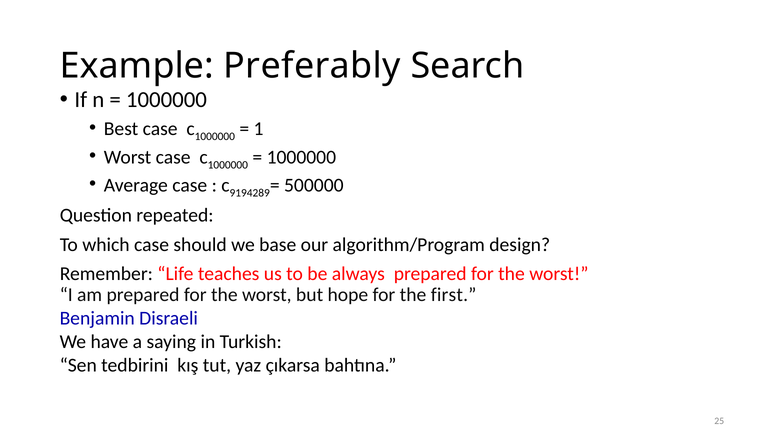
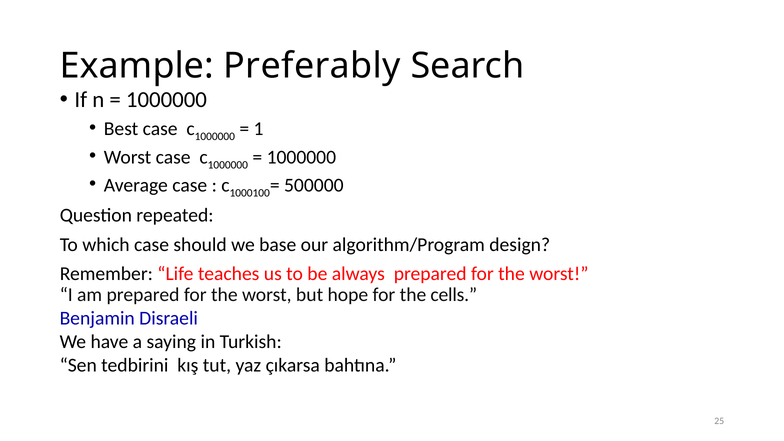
9194289: 9194289 -> 1000100
first: first -> cells
